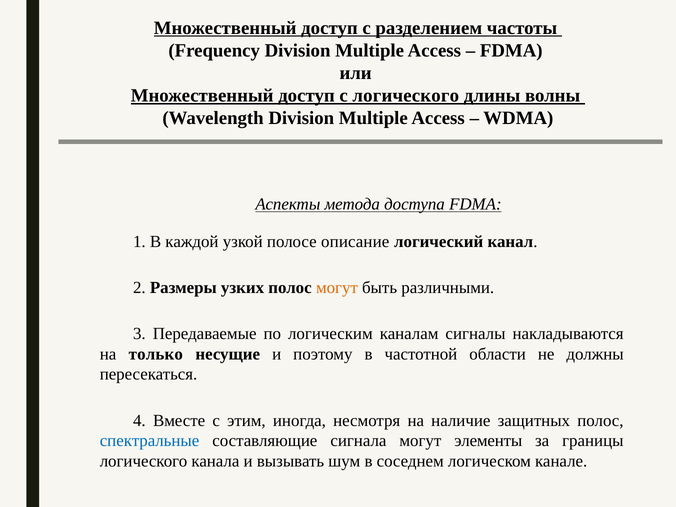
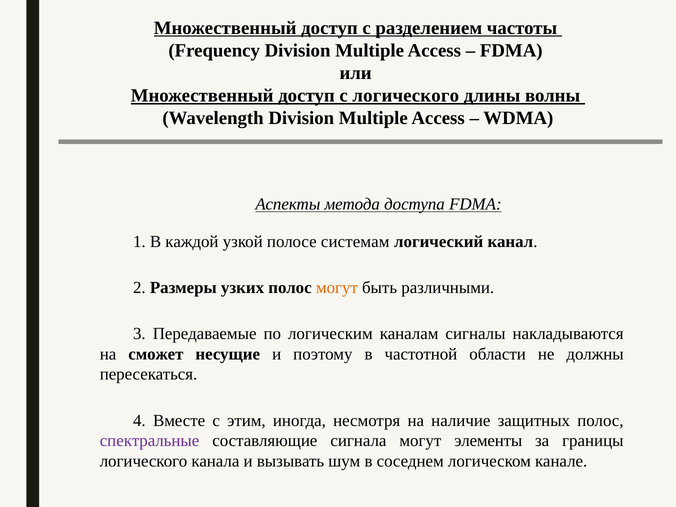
описание: описание -> системам
только: только -> сможет
спектральные colour: blue -> purple
